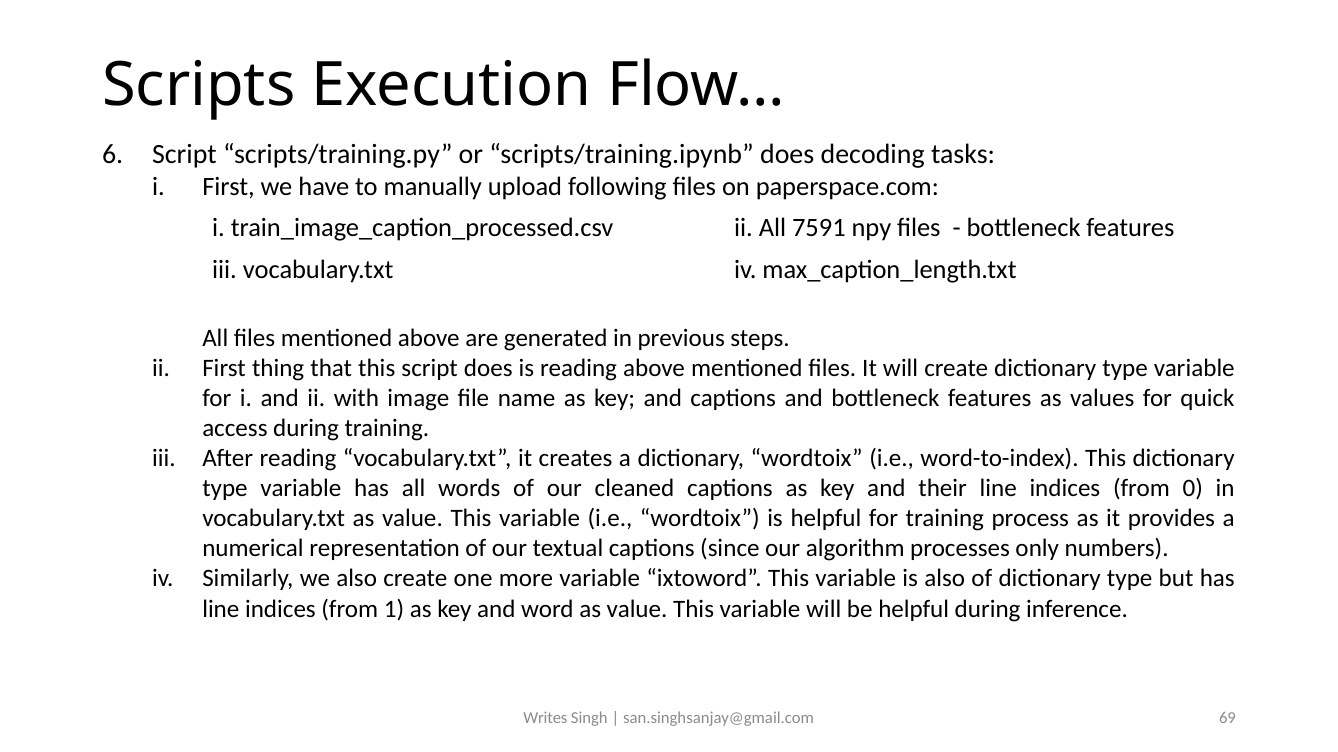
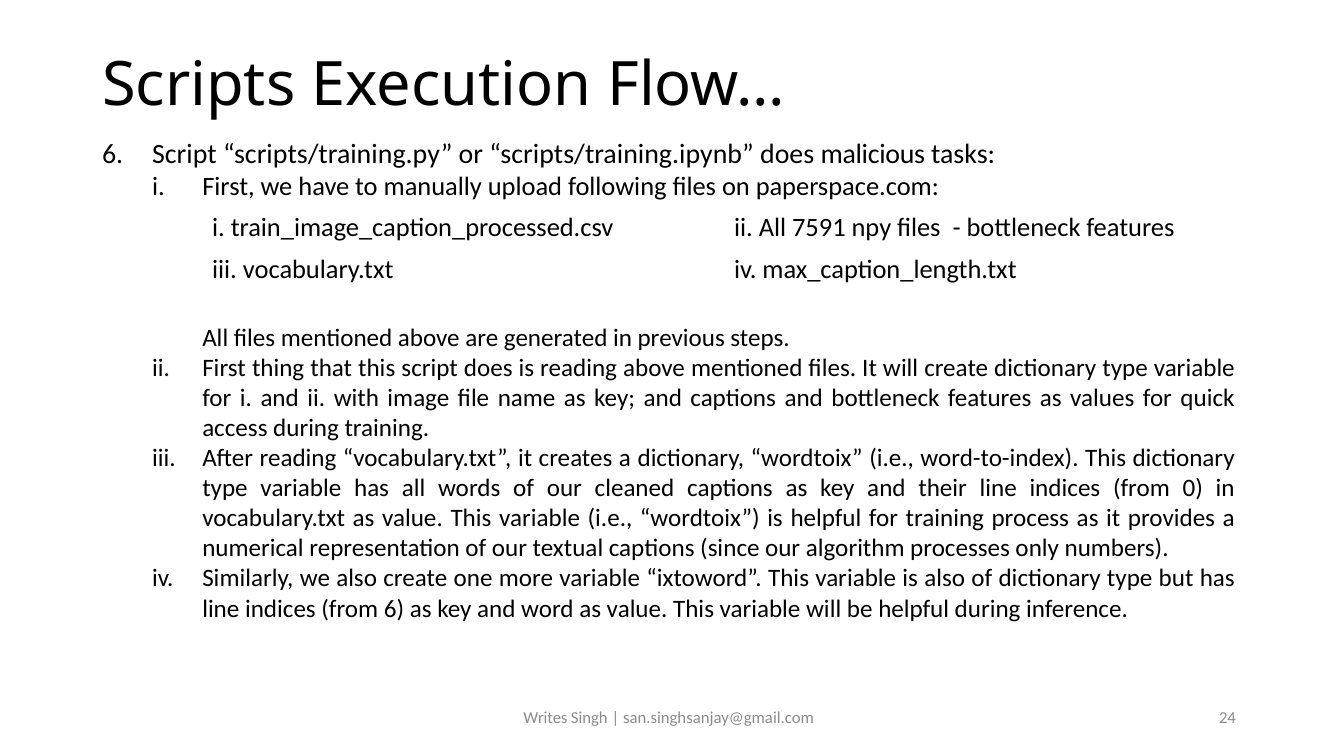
decoding: decoding -> malicious
from 1: 1 -> 6
69: 69 -> 24
